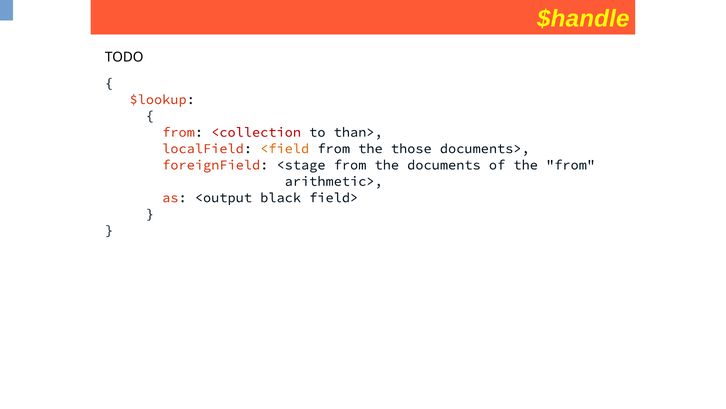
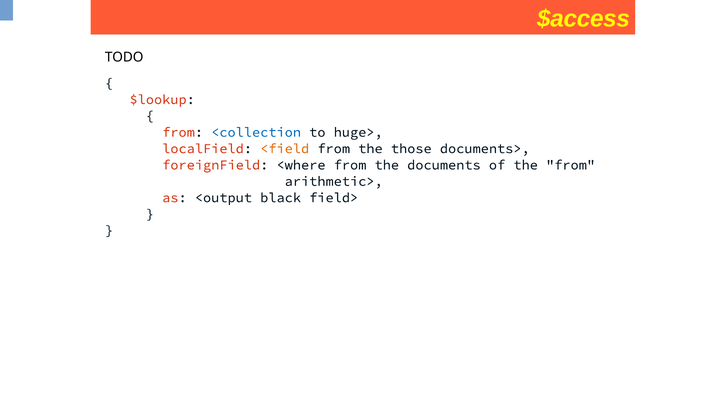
$handle: $handle -> $access
<collection colour: red -> blue
than>: than> -> huge>
<stage: <stage -> <where
